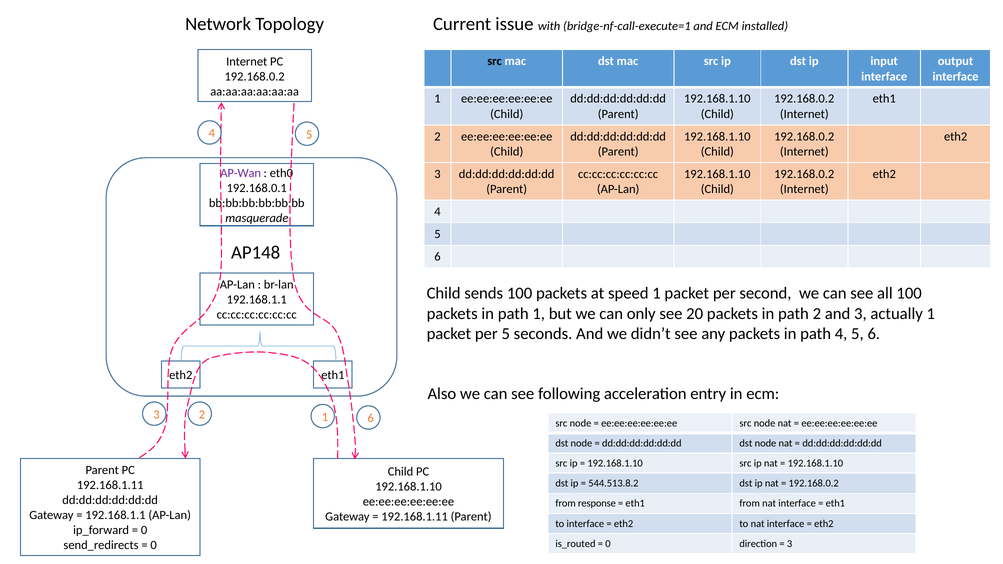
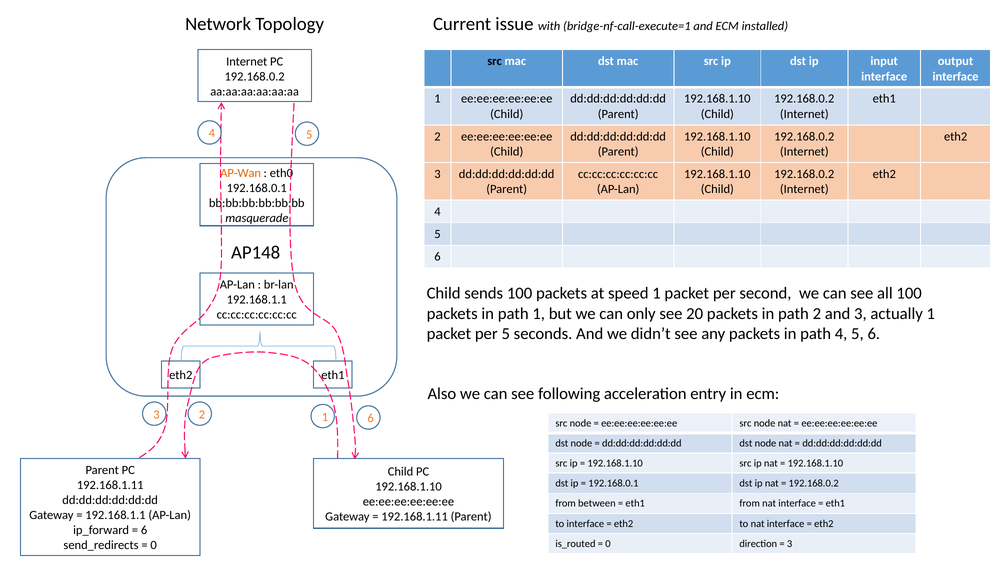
AP-Wan colour: purple -> orange
544.513.8.2 at (613, 484): 544.513.8.2 -> 192.168.0.1
response: response -> between
0 at (144, 530): 0 -> 6
